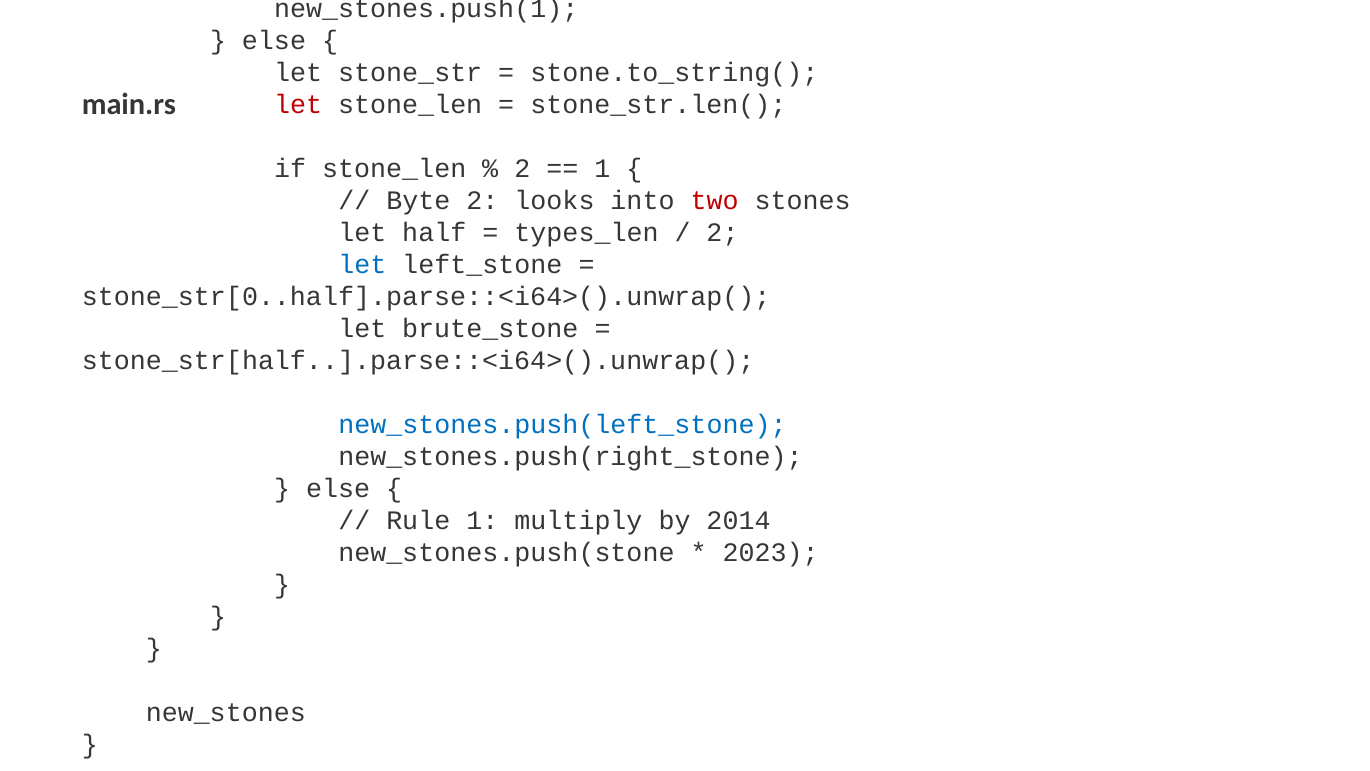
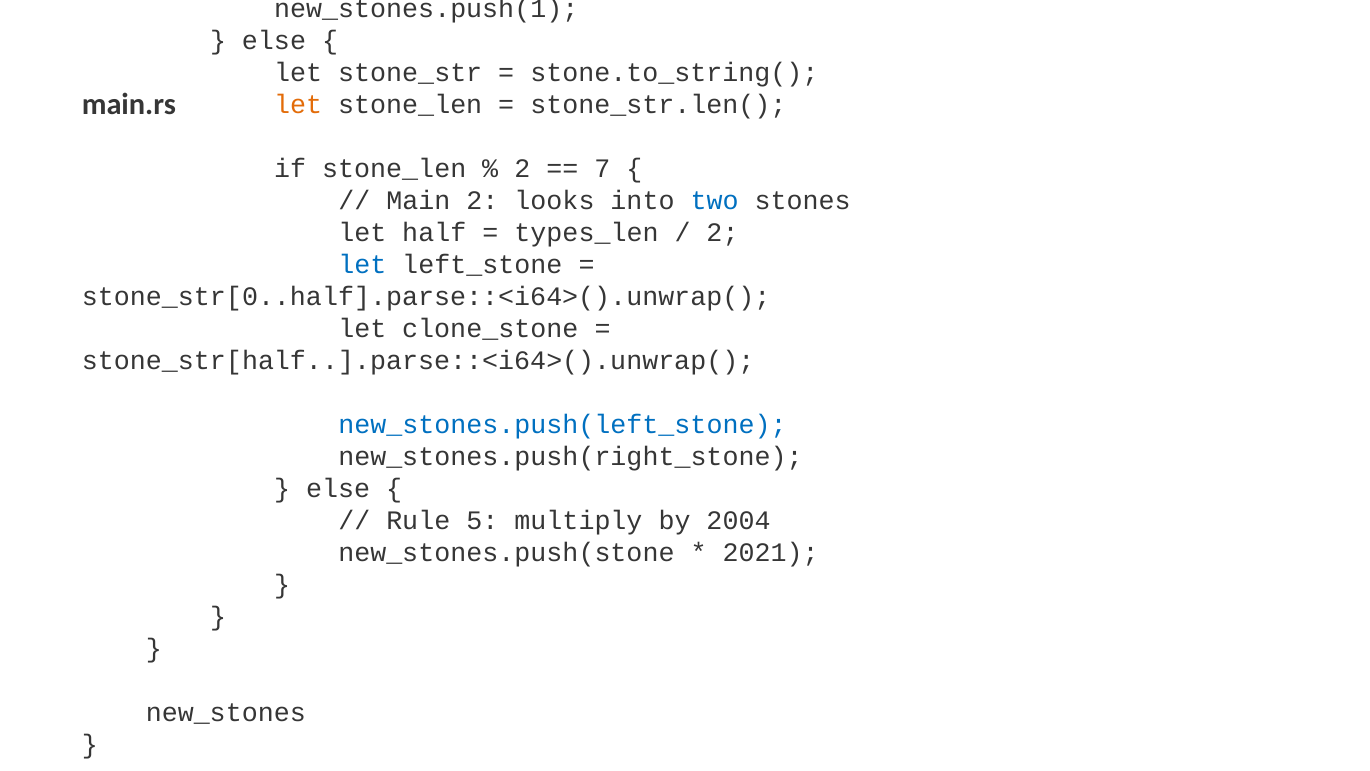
let at (298, 104) colour: red -> orange
1 at (602, 168): 1 -> 7
Byte: Byte -> Main
two colour: red -> blue
brute_stone: brute_stone -> clone_stone
1 at (482, 520): 1 -> 5
2014: 2014 -> 2004
2023: 2023 -> 2021
